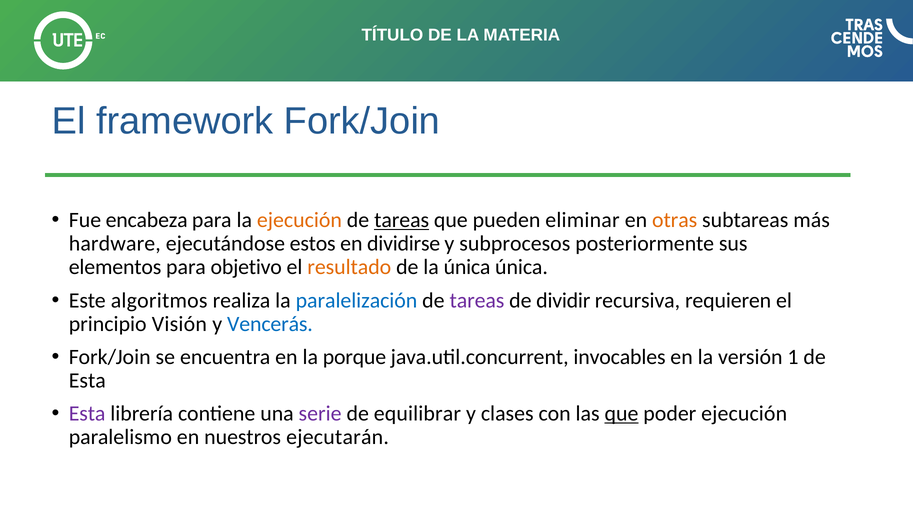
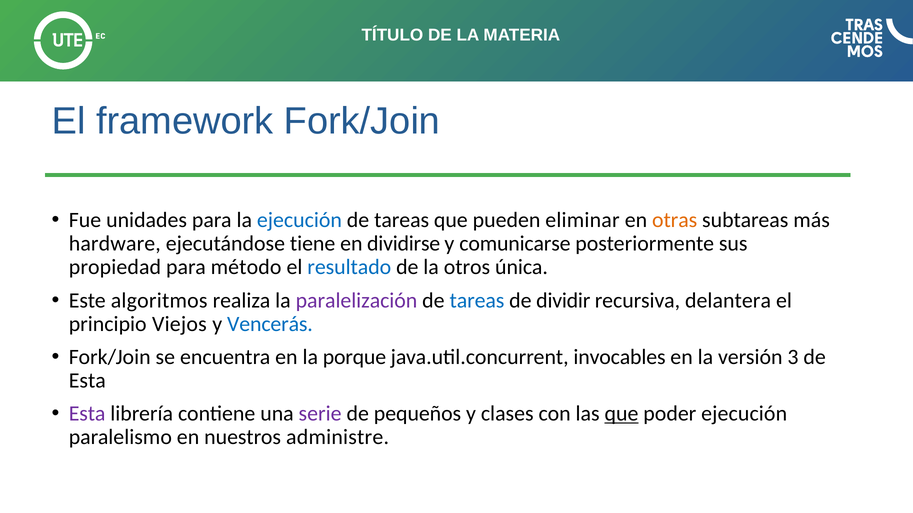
encabeza: encabeza -> unidades
ejecución at (299, 220) colour: orange -> blue
tareas at (402, 220) underline: present -> none
estos: estos -> tiene
subprocesos: subprocesos -> comunicarse
elementos: elementos -> propiedad
objetivo: objetivo -> método
resultado colour: orange -> blue
la única: única -> otros
paralelización colour: blue -> purple
tareas at (477, 301) colour: purple -> blue
requieren: requieren -> delantera
Visión: Visión -> Viejos
1: 1 -> 3
equilibrar: equilibrar -> pequeños
ejecutarán: ejecutarán -> administre
